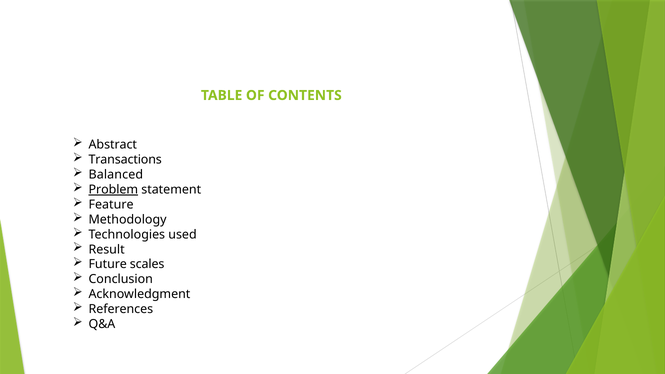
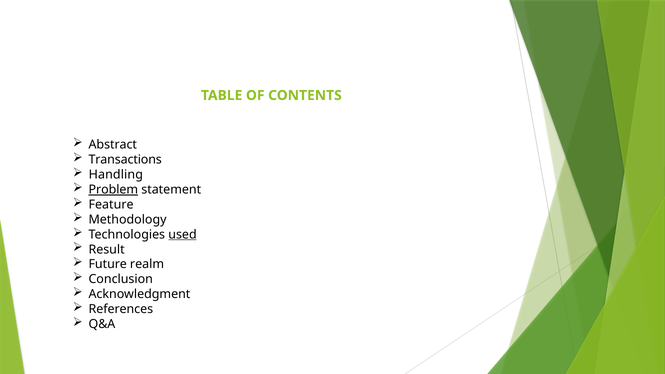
Balanced: Balanced -> Handling
used underline: none -> present
scales: scales -> realm
